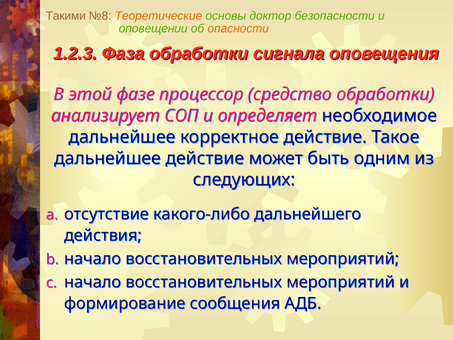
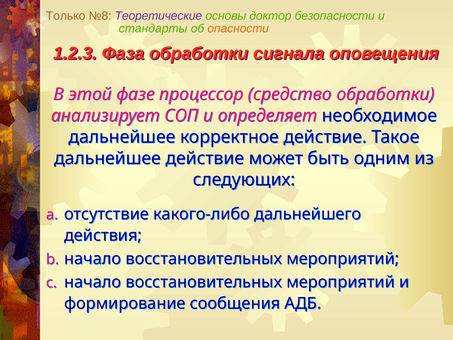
Такими: Такими -> Только
Теоретические colour: orange -> purple
оповещении: оповещении -> стандарты
